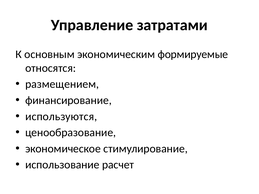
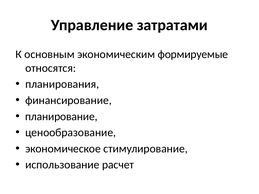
размещением: размещением -> планирования
используются: используются -> планирование
